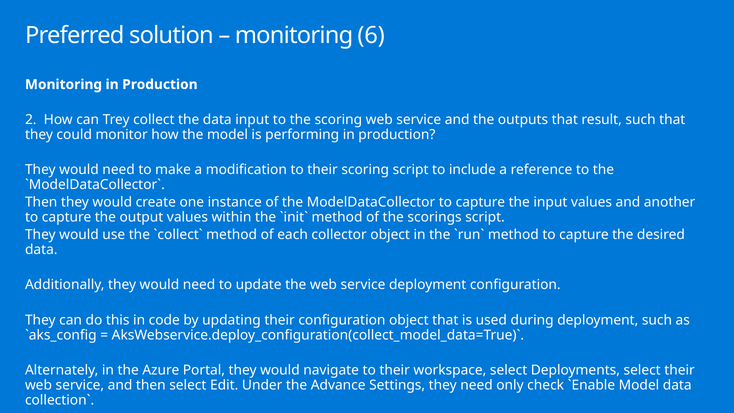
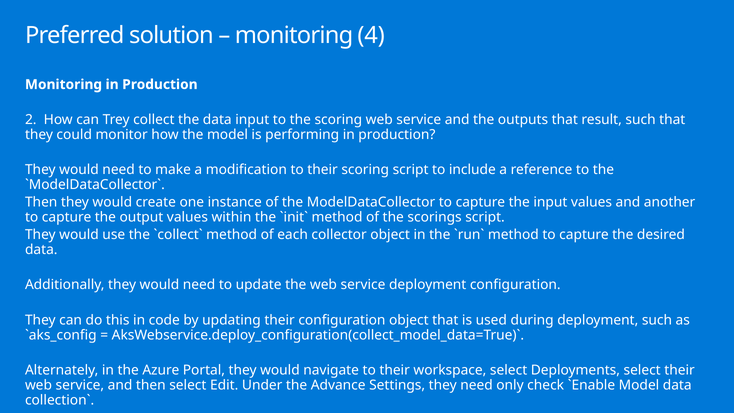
6: 6 -> 4
